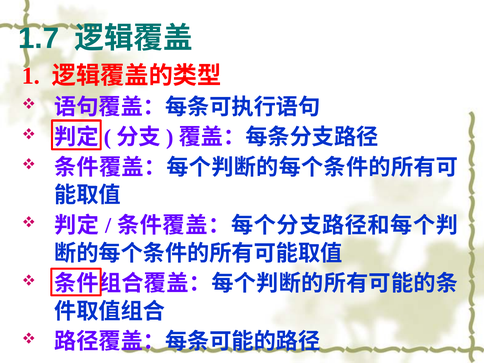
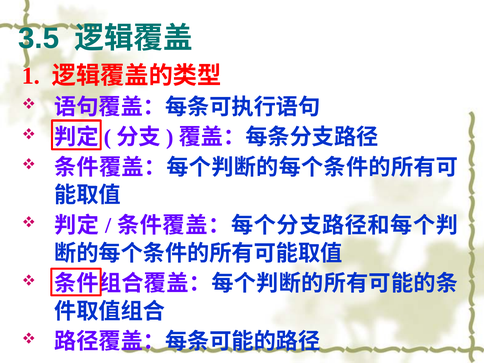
1.7: 1.7 -> 3.5
